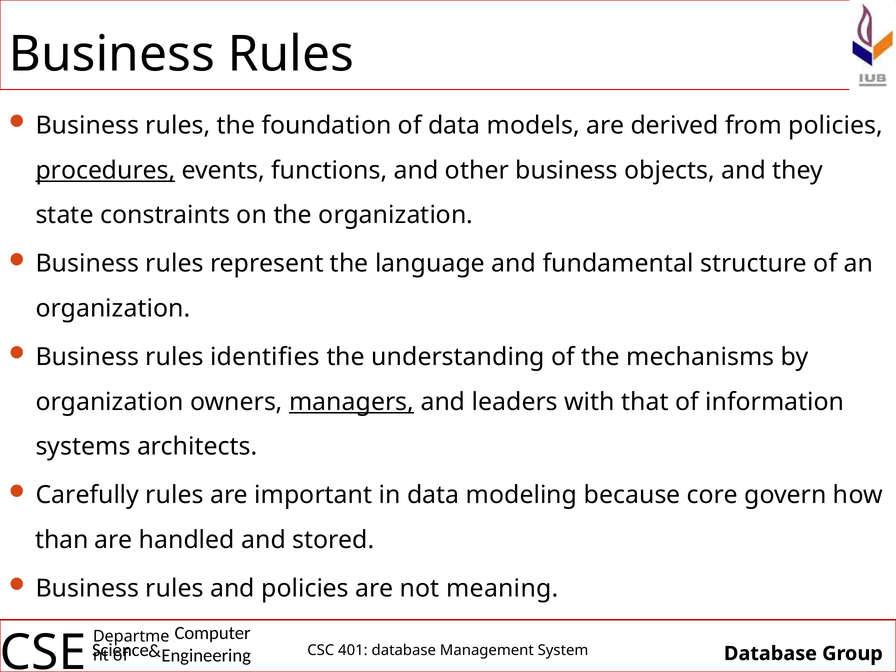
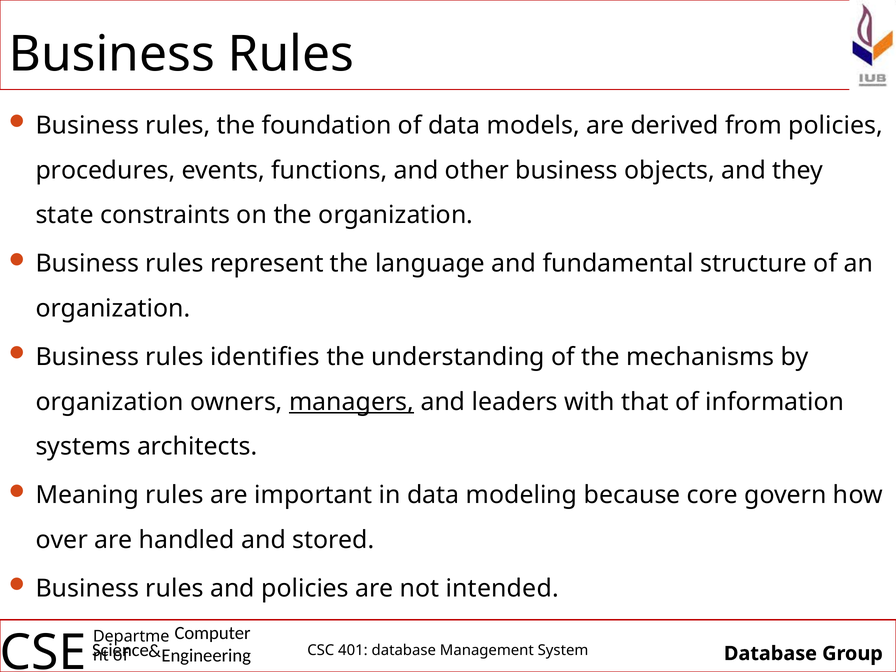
procedures underline: present -> none
Carefully: Carefully -> Meaning
than: than -> over
meaning: meaning -> intended
